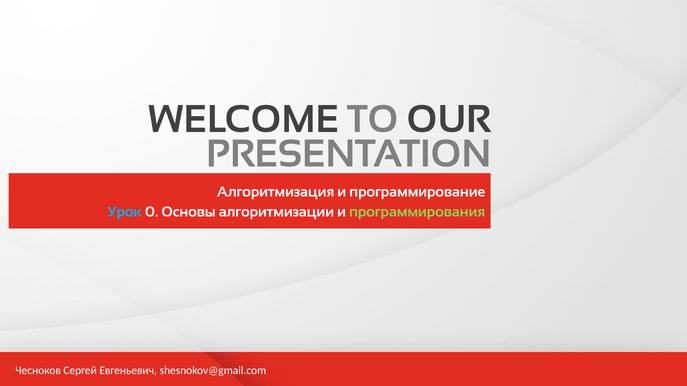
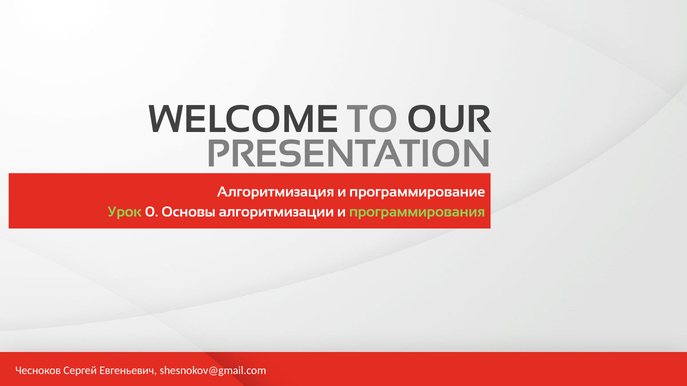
Урок colour: light blue -> light green
